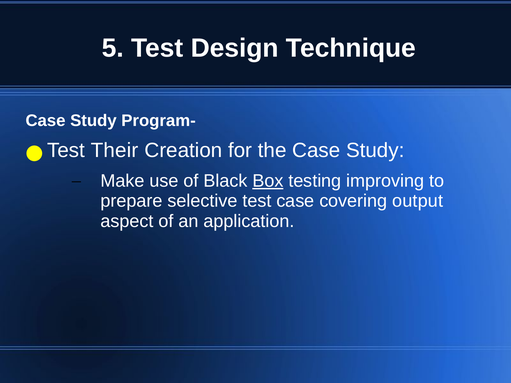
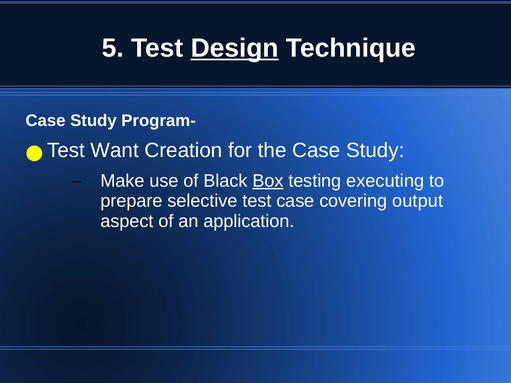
Design underline: none -> present
Their: Their -> Want
improving: improving -> executing
